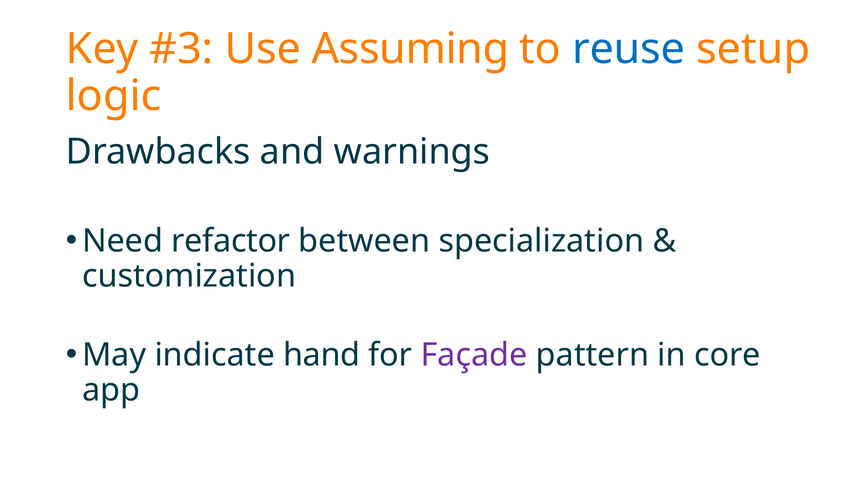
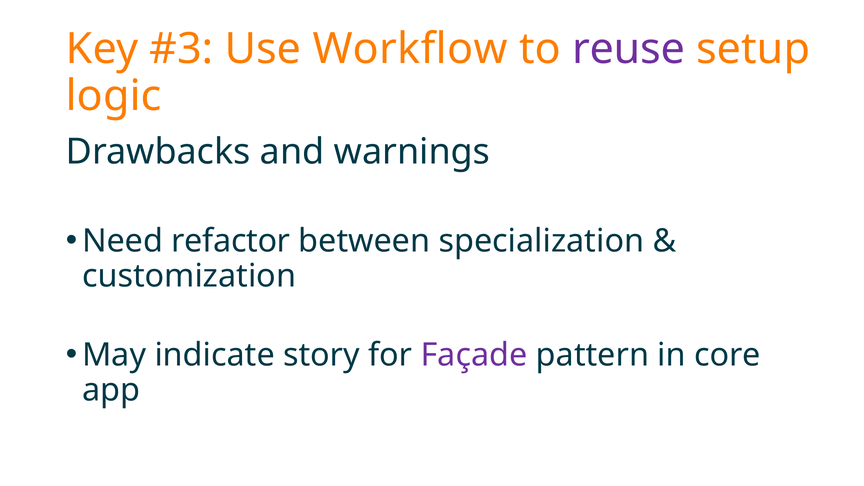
Assuming: Assuming -> Workflow
reuse colour: blue -> purple
hand: hand -> story
